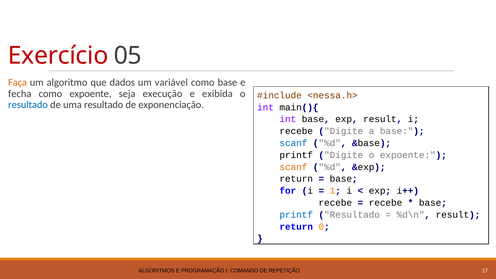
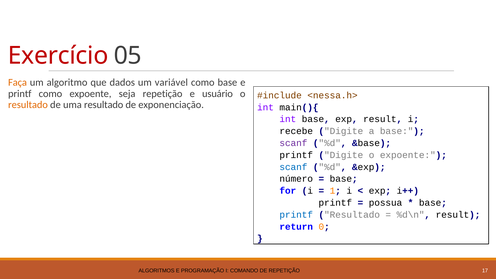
fecha at (20, 94): fecha -> printf
seja execução: execução -> repetição
exibida: exibida -> usuário
resultado at (28, 105) colour: blue -> orange
scanf at (293, 143) colour: blue -> purple
scanf at (293, 167) colour: orange -> blue
return at (296, 179): return -> número
recebe at (335, 203): recebe -> printf
recebe at (385, 203): recebe -> possua
